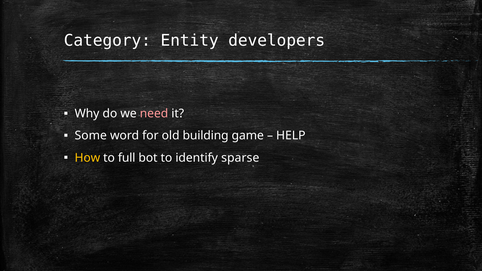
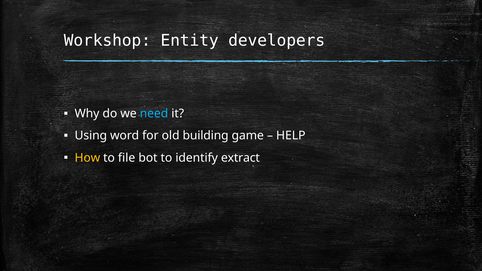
Category: Category -> Workshop
need colour: pink -> light blue
Some: Some -> Using
full: full -> file
sparse: sparse -> extract
